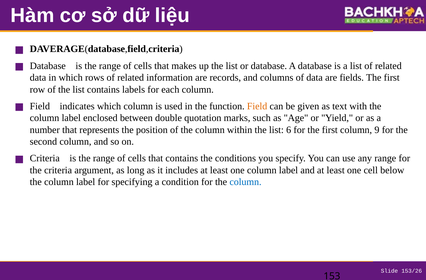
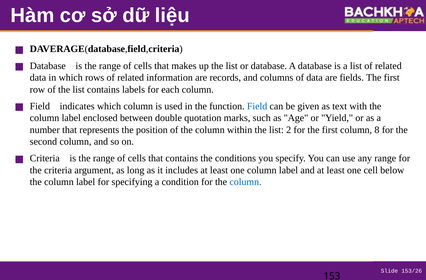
Field at (257, 106) colour: orange -> blue
6: 6 -> 2
9: 9 -> 8
